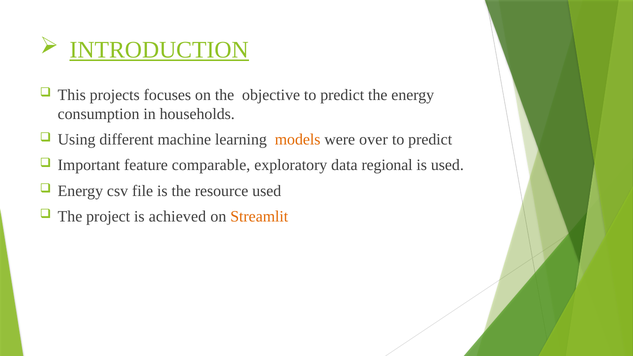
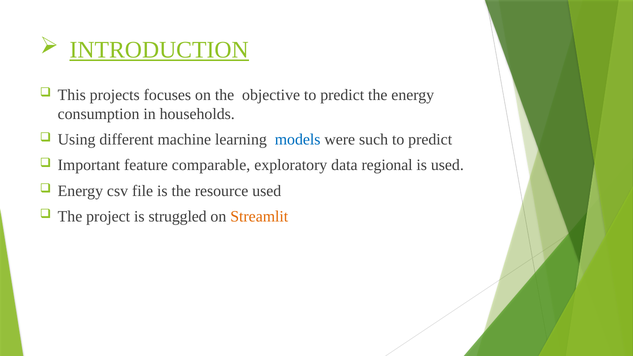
models colour: orange -> blue
over: over -> such
achieved: achieved -> struggled
